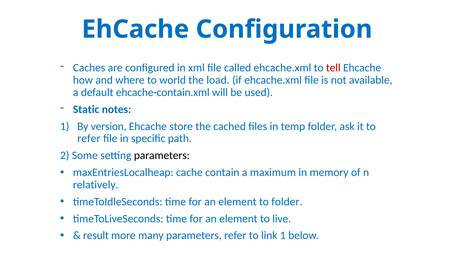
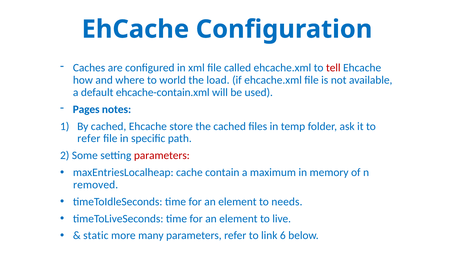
Static: Static -> Pages
By version: version -> cached
parameters at (162, 156) colour: black -> red
relatively: relatively -> removed
to folder: folder -> needs
result: result -> static
link 1: 1 -> 6
